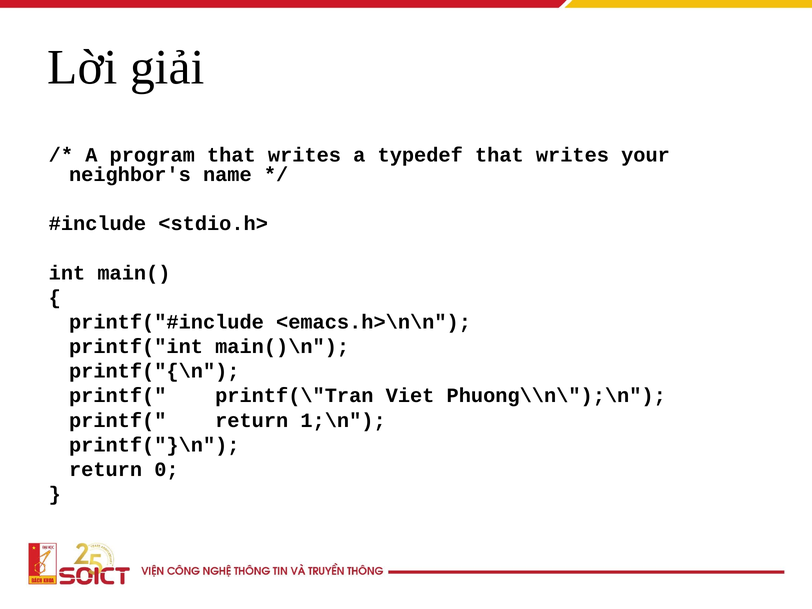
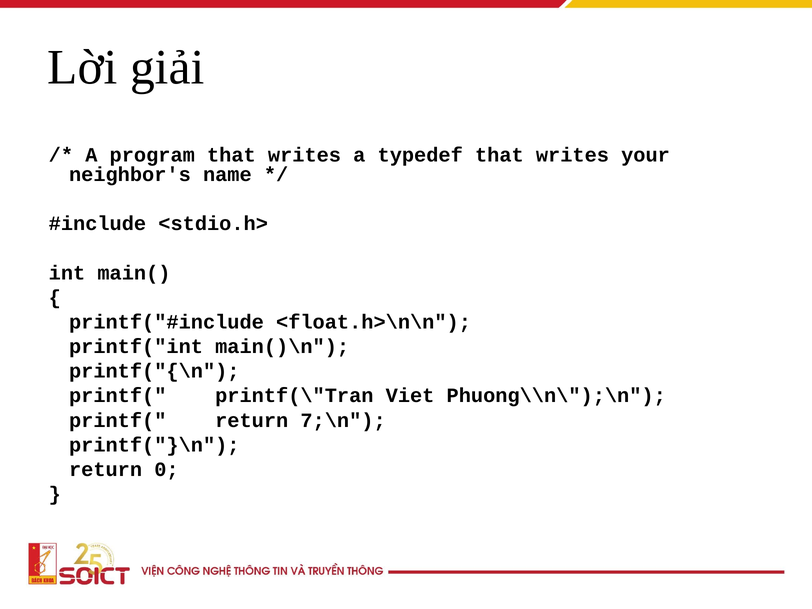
<emacs.h>\n\n: <emacs.h>\n\n -> <float.h>\n\n
1;\n: 1;\n -> 7;\n
